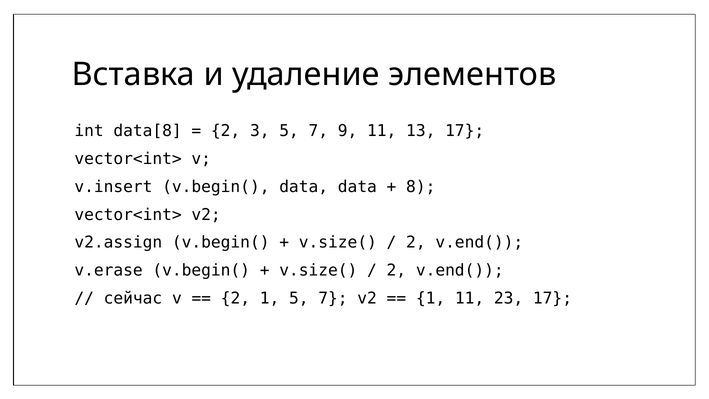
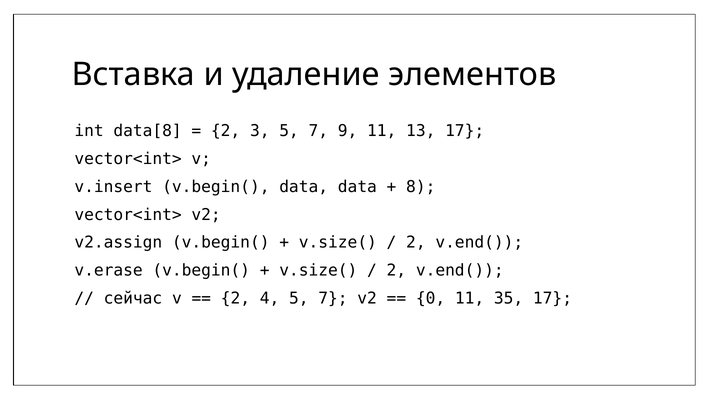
2 1: 1 -> 4
1 at (431, 298): 1 -> 0
23: 23 -> 35
